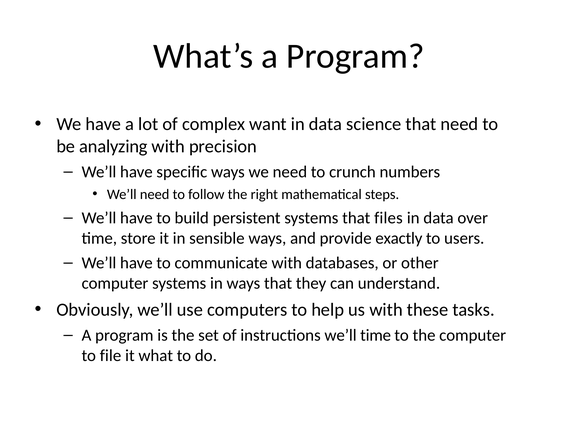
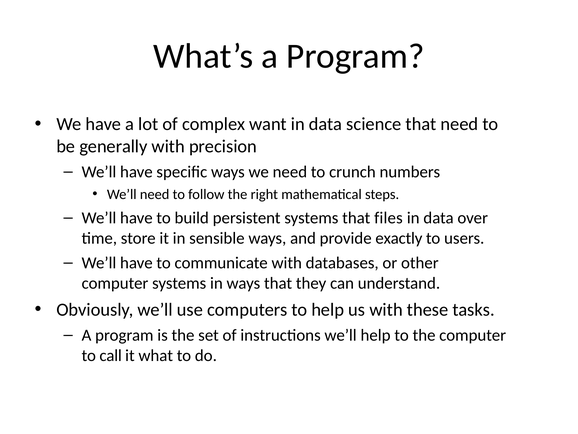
analyzing: analyzing -> generally
we’ll time: time -> help
file: file -> call
